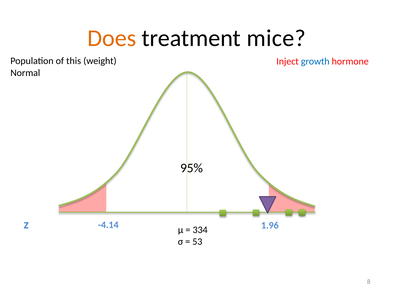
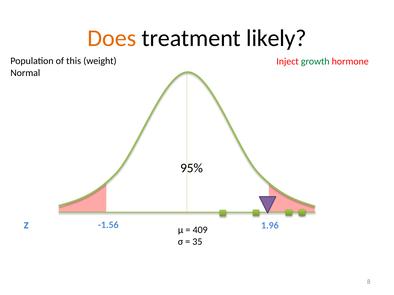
mice: mice -> likely
growth colour: blue -> green
334: 334 -> 409
-4.14: -4.14 -> -1.56
53: 53 -> 35
